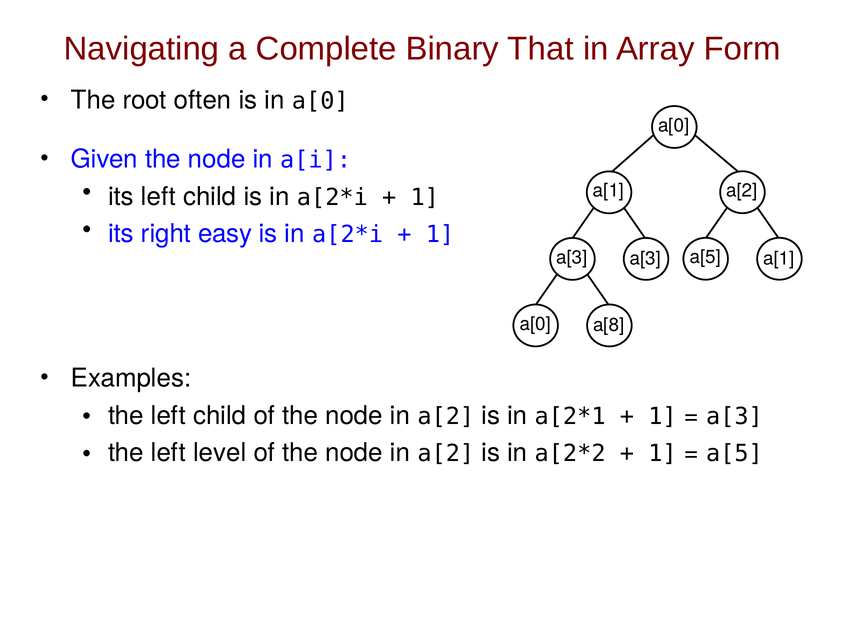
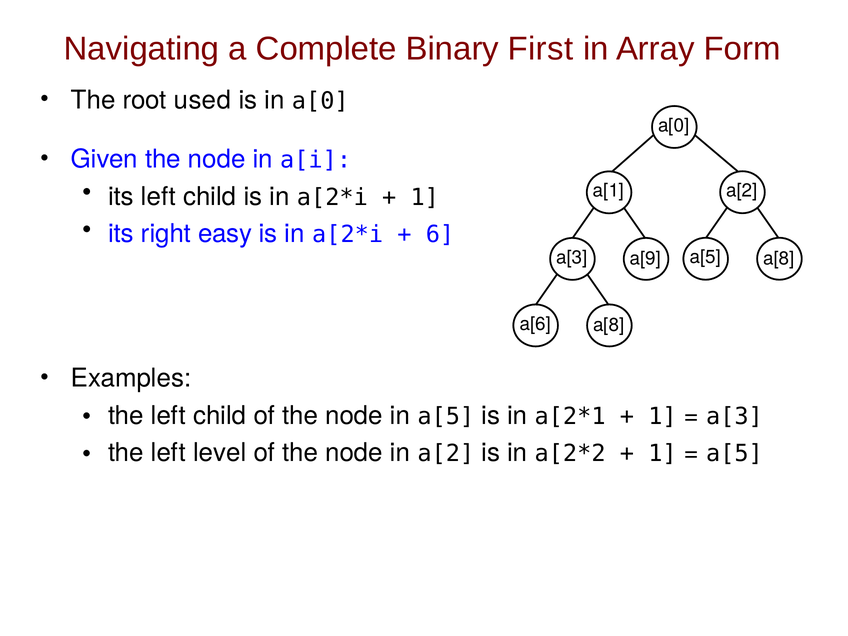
That: That -> First
often: often -> used
1 at (440, 235): 1 -> 6
a[1 at (779, 259): a[1 -> a[8
a[3 at (645, 259): a[3 -> a[9
a[0 at (535, 324): a[0 -> a[6
a[2 at (446, 416): a[2 -> a[5
